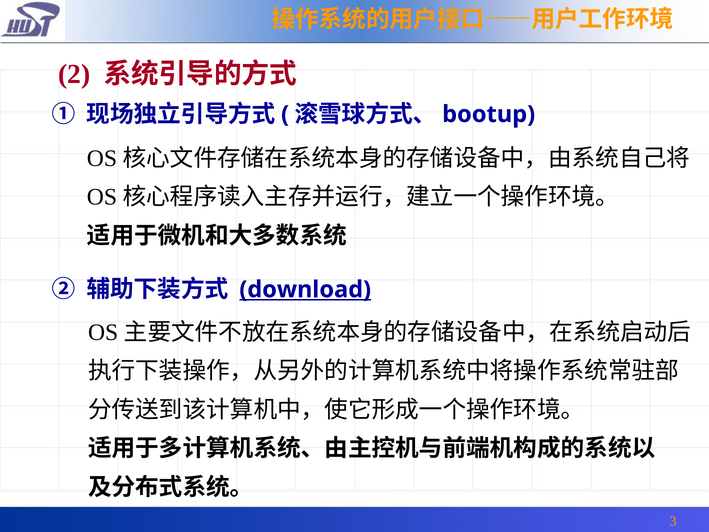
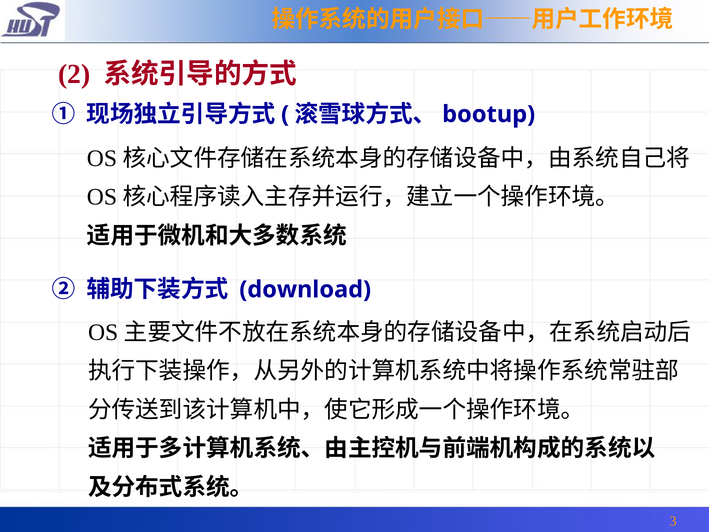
download underline: present -> none
